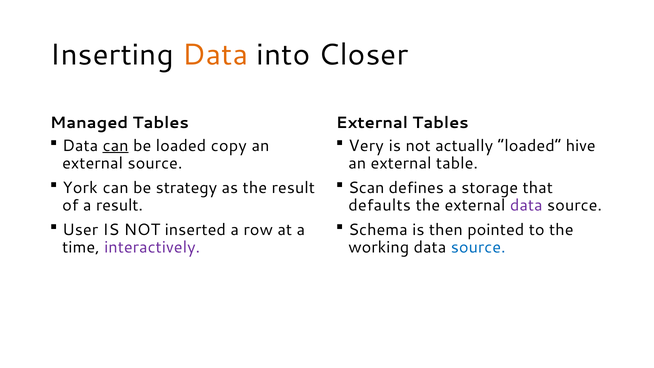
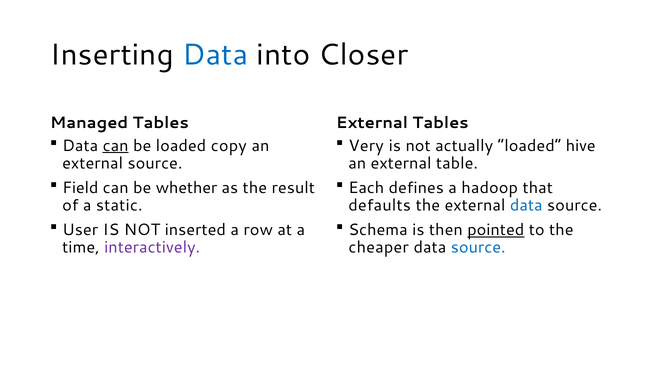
Data at (215, 55) colour: orange -> blue
York: York -> Field
strategy: strategy -> whether
Scan: Scan -> Each
storage: storage -> hadoop
a result: result -> static
data at (526, 205) colour: purple -> blue
pointed underline: none -> present
working: working -> cheaper
